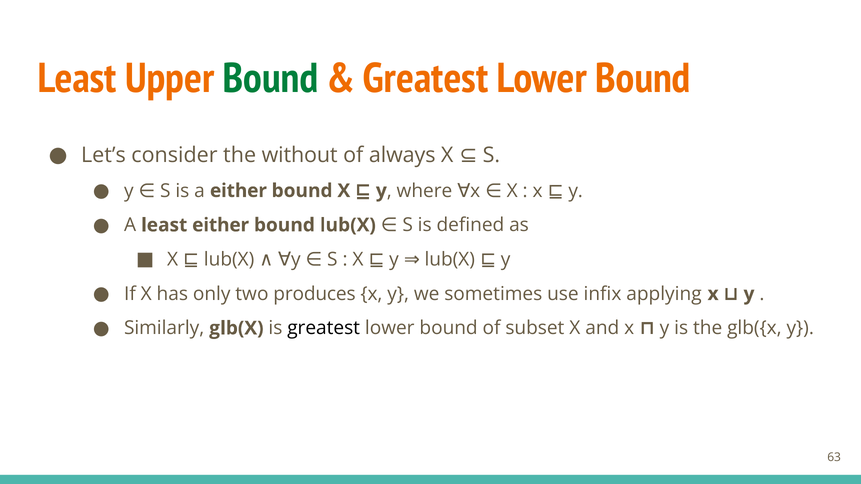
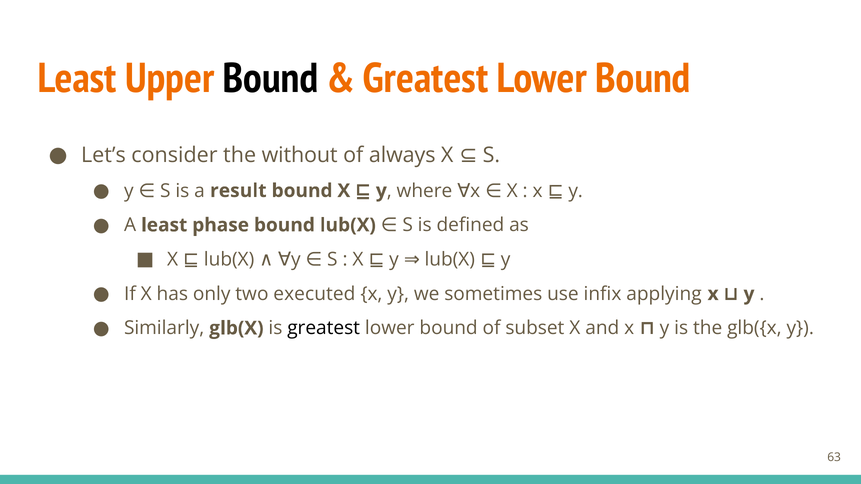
Bound at (271, 79) colour: green -> black
either at (238, 191): either -> result
least either: either -> phase
produces: produces -> executed
